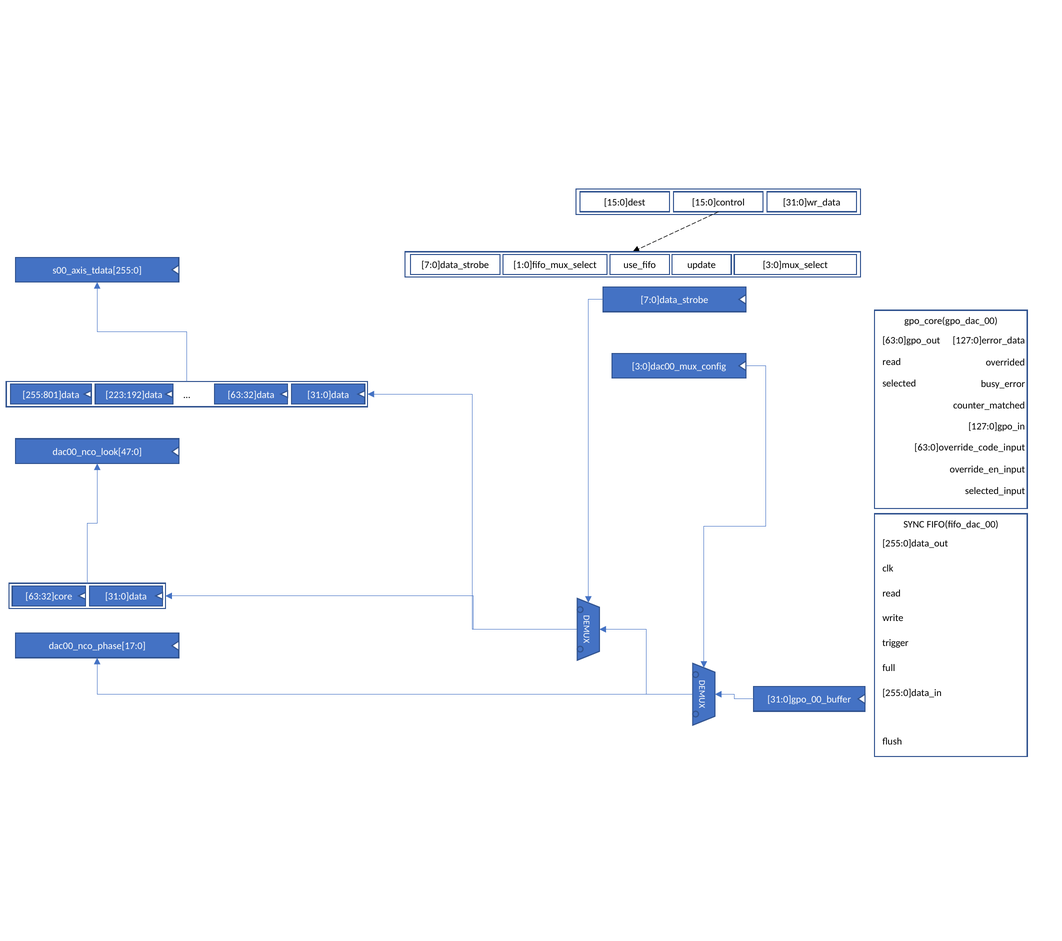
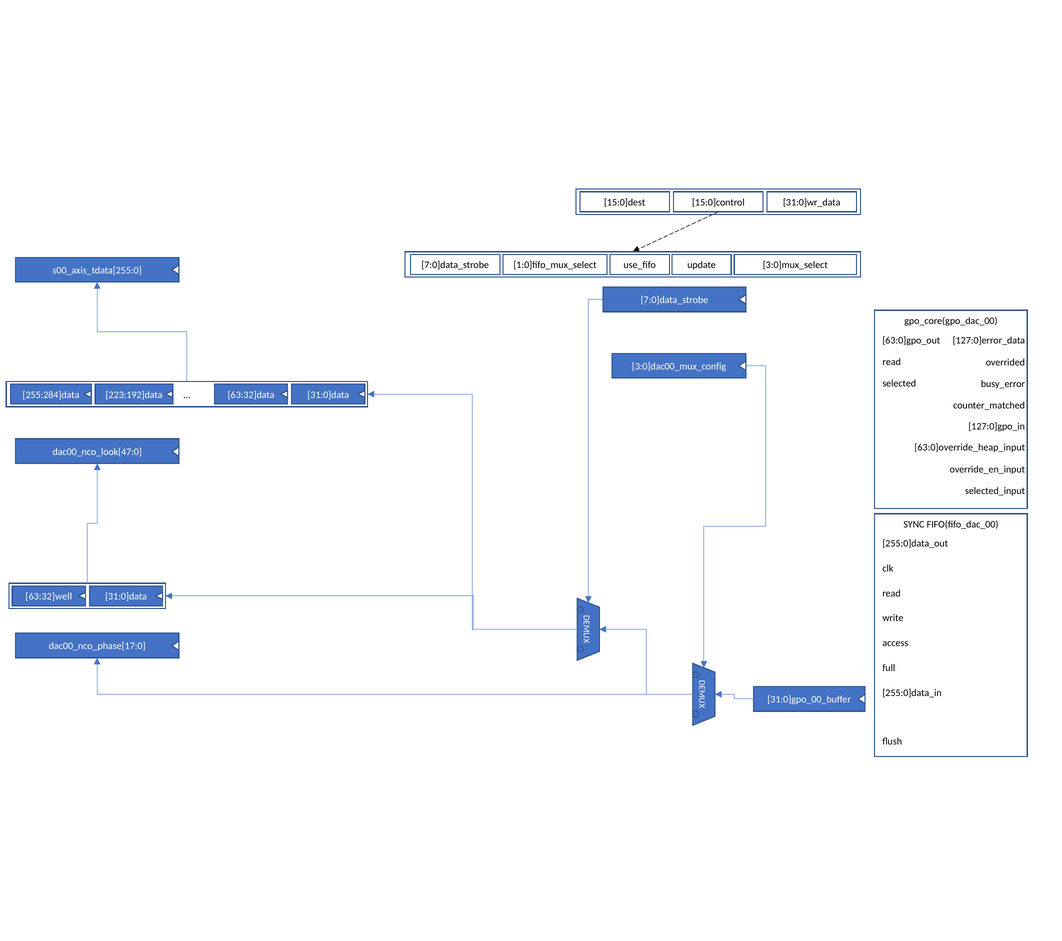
255:801]data: 255:801]data -> 255:284]data
63:0]override_code_input: 63:0]override_code_input -> 63:0]override_heap_input
63:32]core: 63:32]core -> 63:32]well
trigger: trigger -> access
